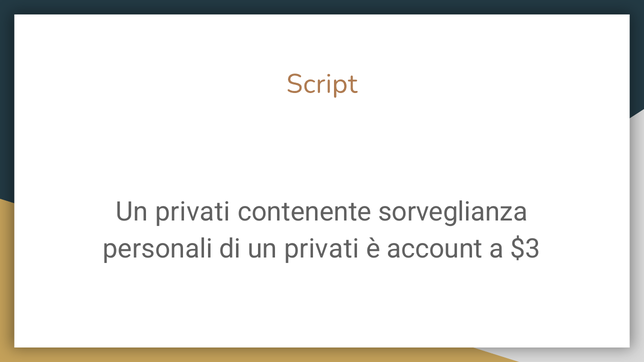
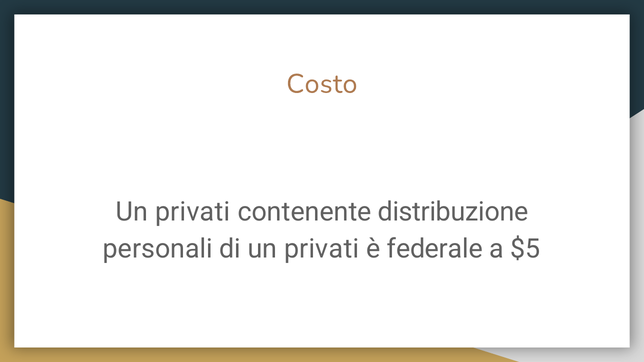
Script: Script -> Costo
sorveglianza: sorveglianza -> distribuzione
account: account -> federale
$3: $3 -> $5
